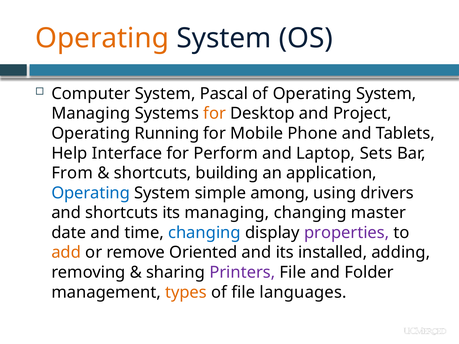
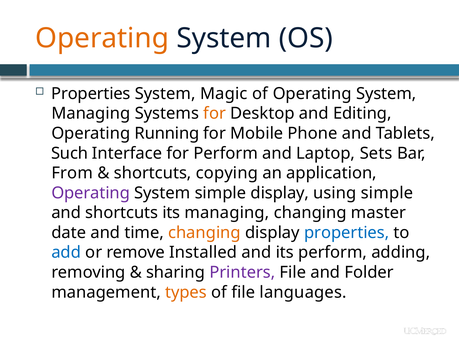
Computer at (91, 94): Computer -> Properties
Pascal: Pascal -> Magic
Project: Project -> Editing
Help: Help -> Such
building: building -> copying
Operating at (91, 193) colour: blue -> purple
simple among: among -> display
using drivers: drivers -> simple
changing at (204, 233) colour: blue -> orange
properties at (347, 233) colour: purple -> blue
add colour: orange -> blue
Oriented: Oriented -> Installed
its installed: installed -> perform
